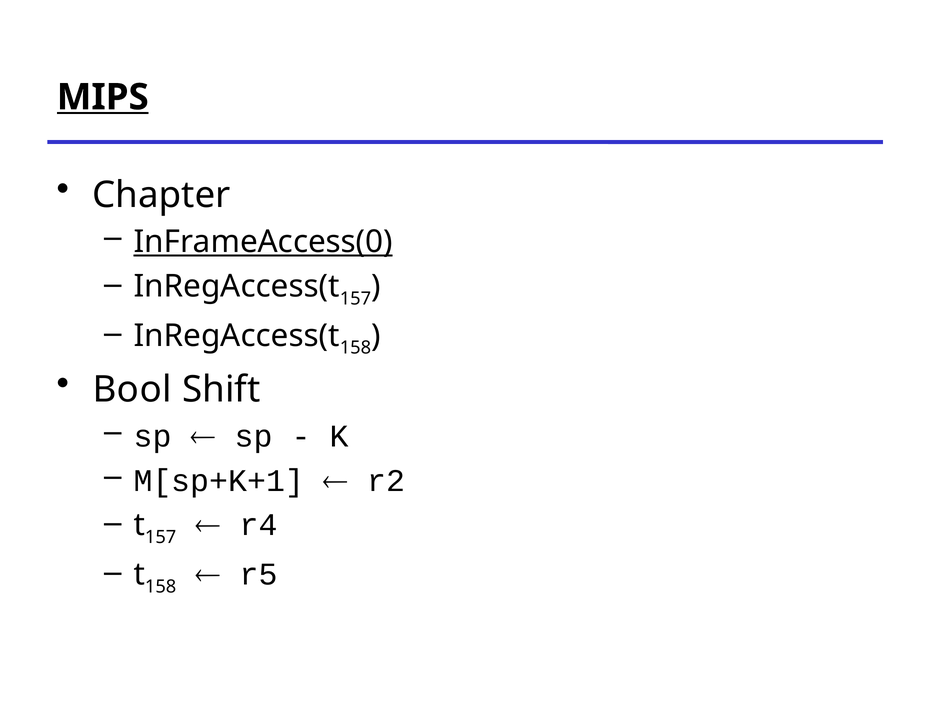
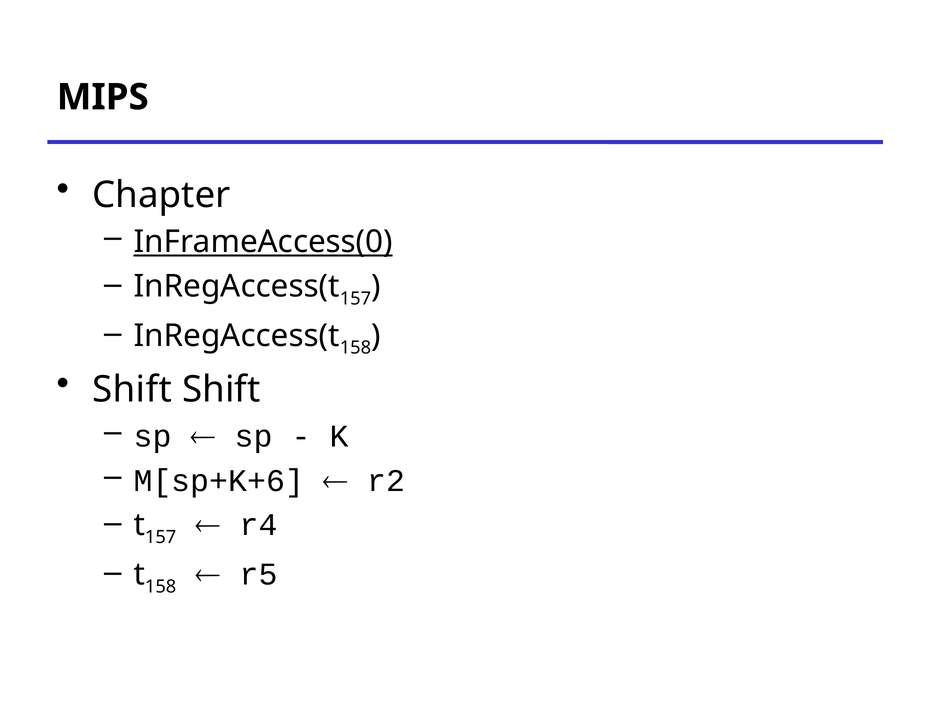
MIPS underline: present -> none
Bool at (132, 389): Bool -> Shift
M[sp+K+1: M[sp+K+1 -> M[sp+K+6
